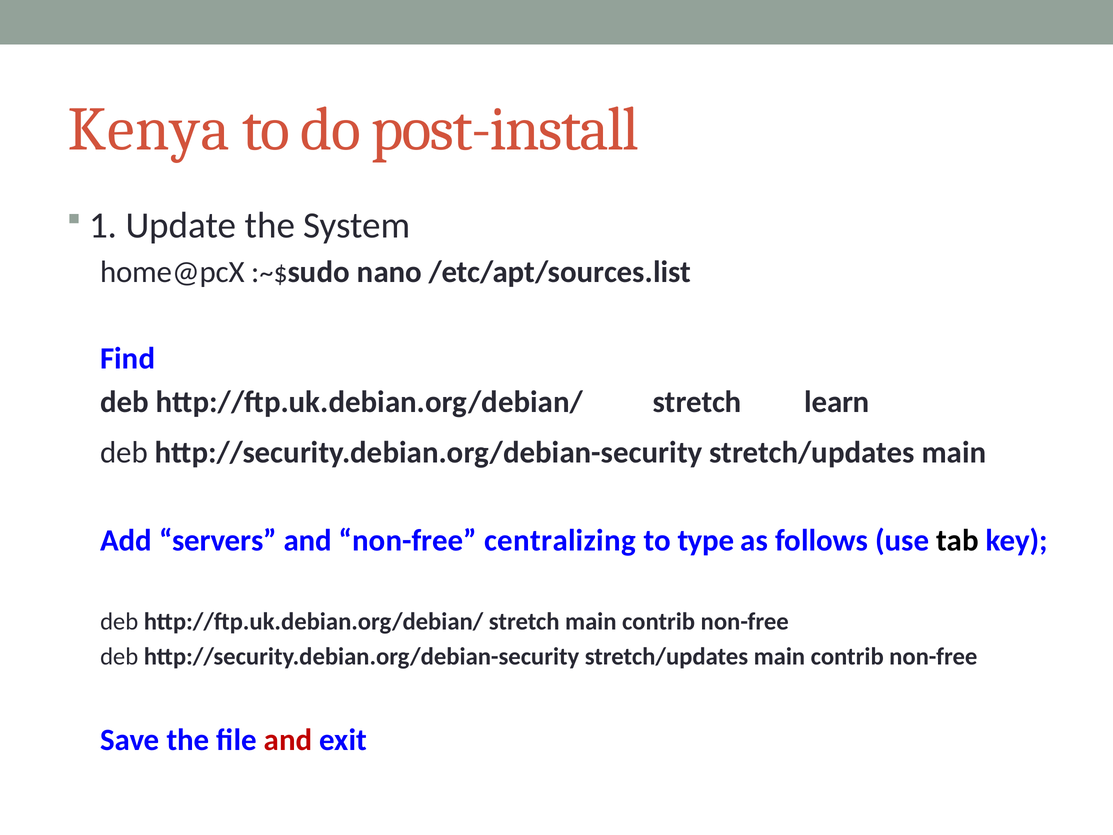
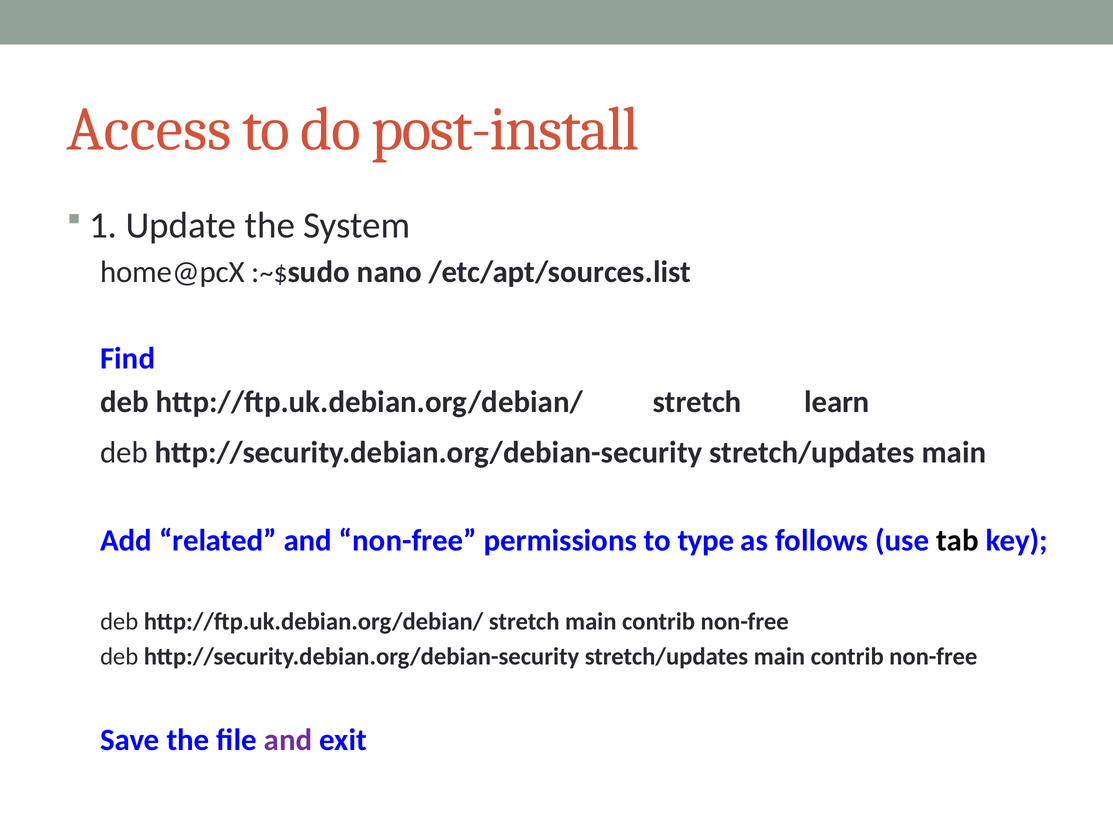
Kenya: Kenya -> Access
servers: servers -> related
centralizing: centralizing -> permissions
and at (288, 740) colour: red -> purple
